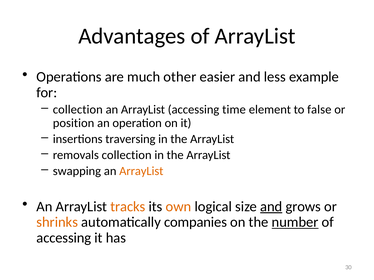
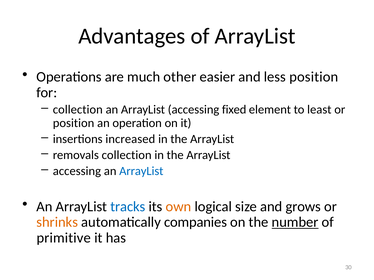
less example: example -> position
time: time -> fixed
false: false -> least
traversing: traversing -> increased
swapping at (77, 171): swapping -> accessing
ArrayList at (141, 171) colour: orange -> blue
tracks colour: orange -> blue
and at (271, 207) underline: present -> none
accessing at (64, 238): accessing -> primitive
